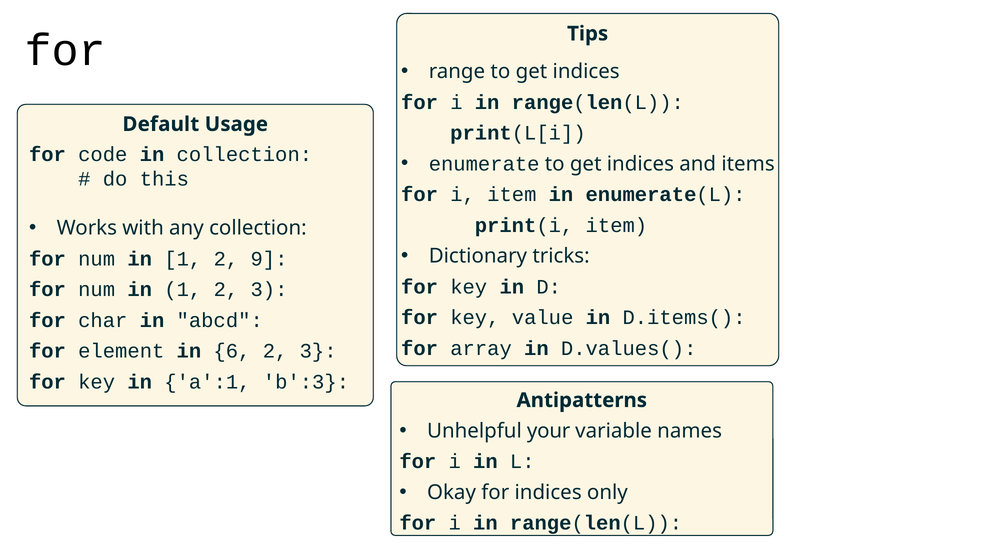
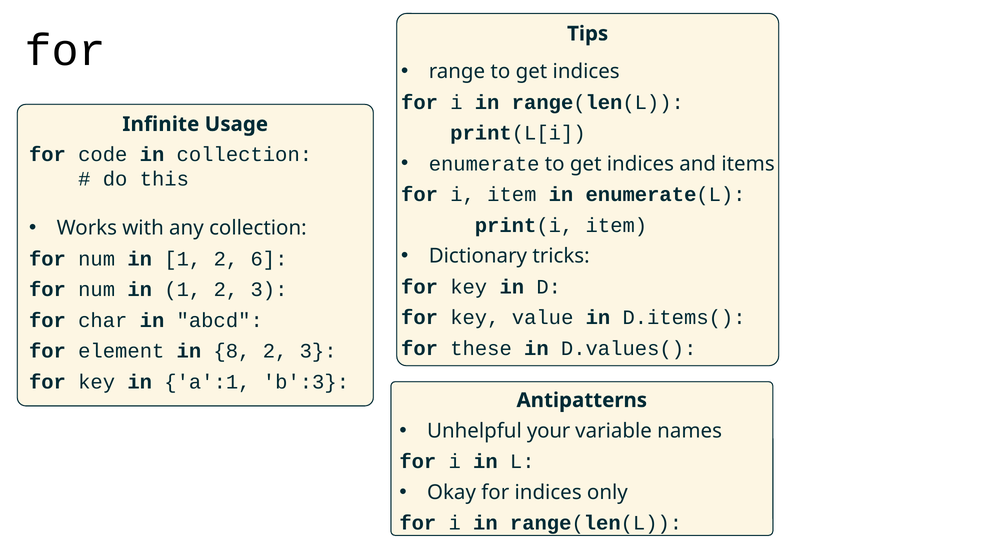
Default: Default -> Infinite
9: 9 -> 6
array: array -> these
6: 6 -> 8
